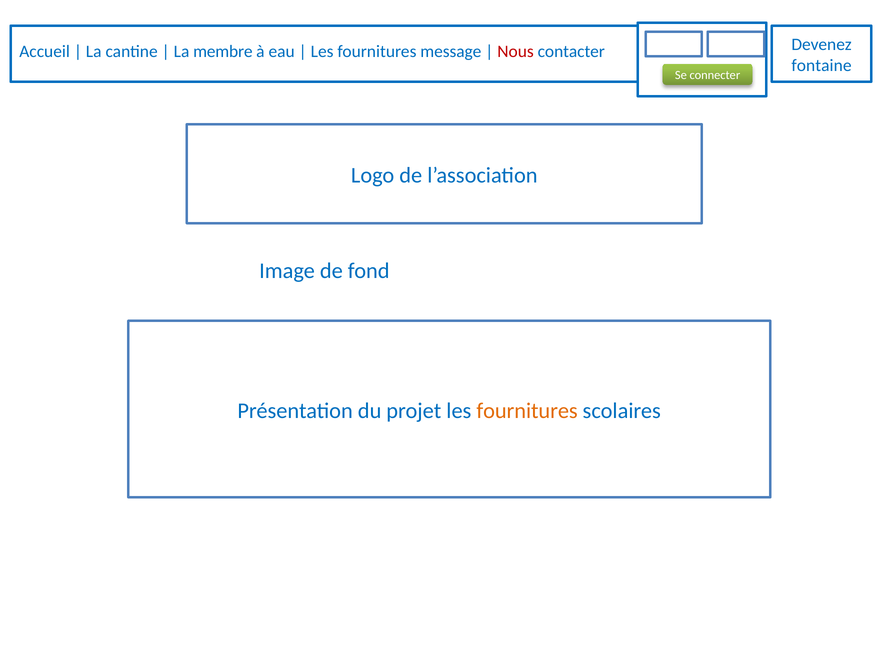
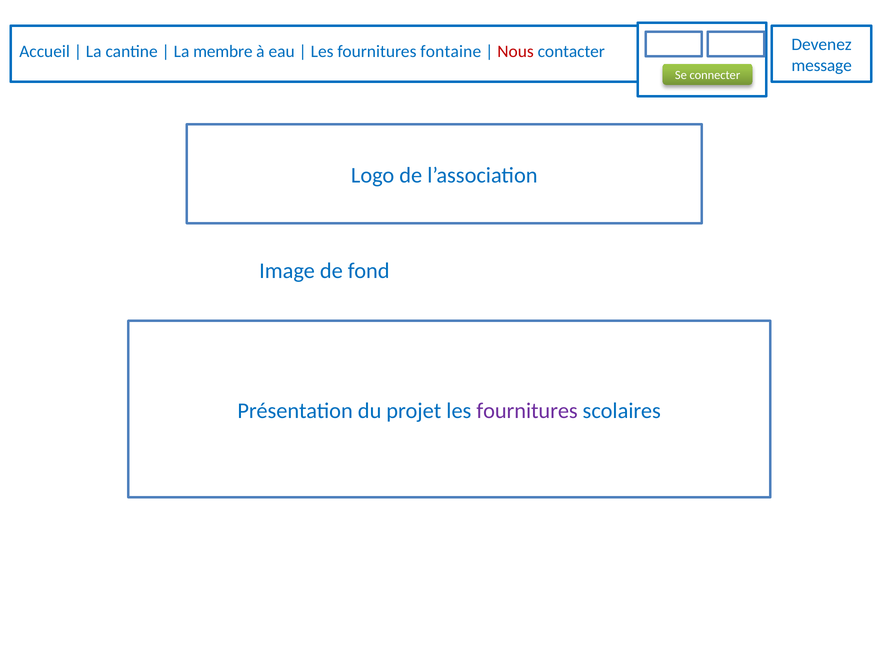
message: message -> fontaine
fontaine: fontaine -> message
fournitures at (527, 411) colour: orange -> purple
